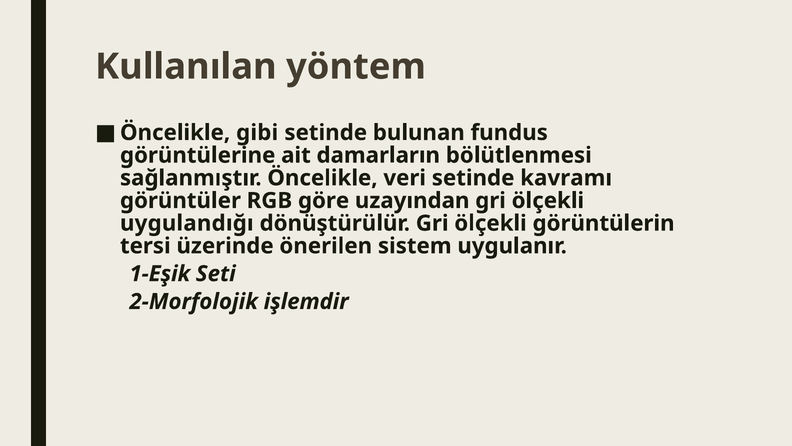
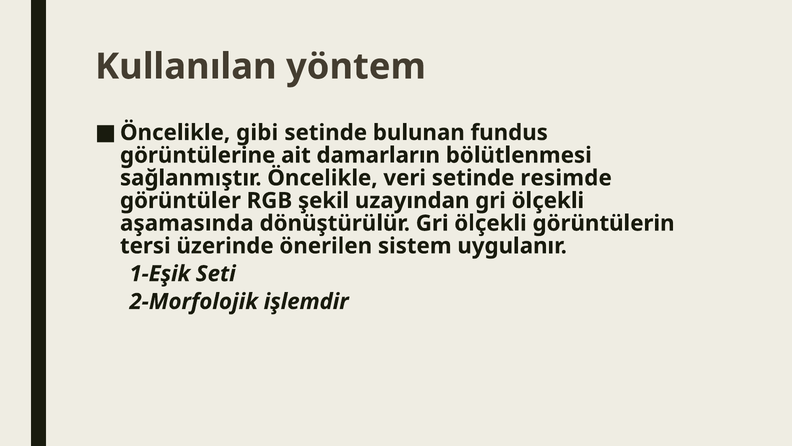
kavramı: kavramı -> resimde
göre: göre -> şekil
uygulandığı: uygulandığı -> aşamasında
